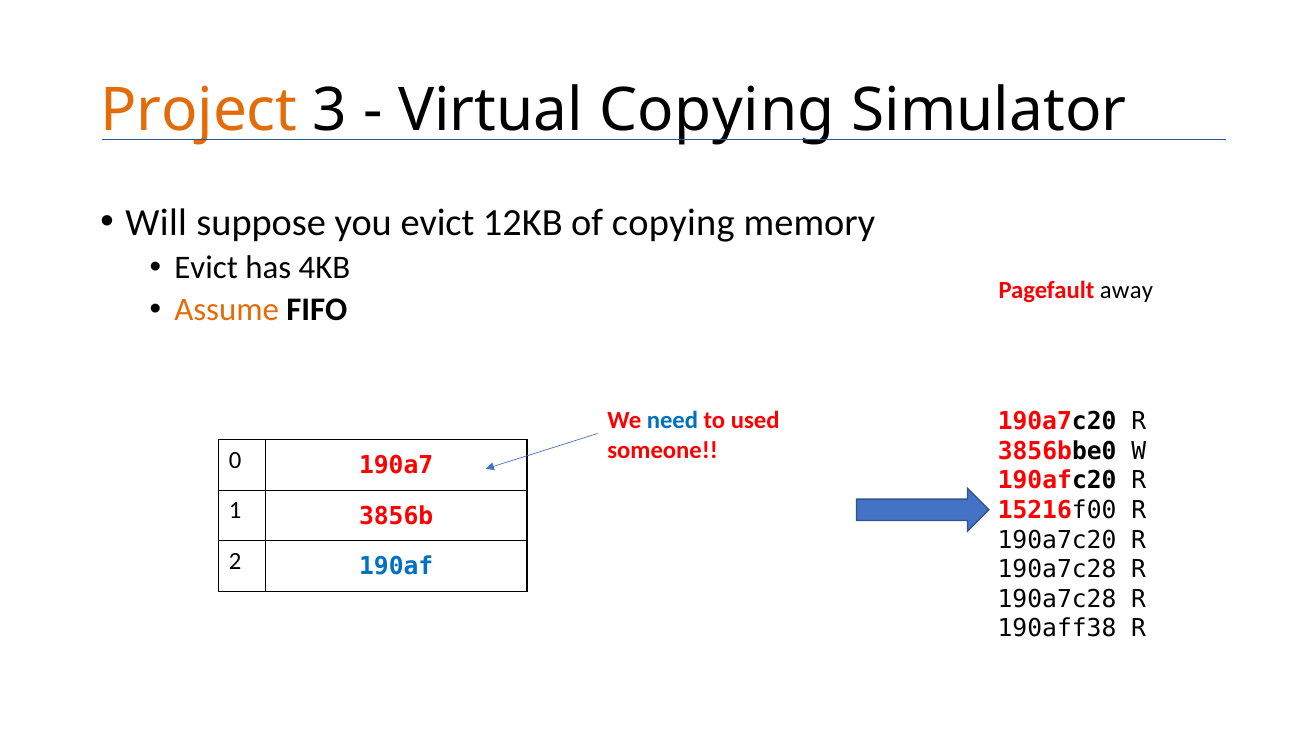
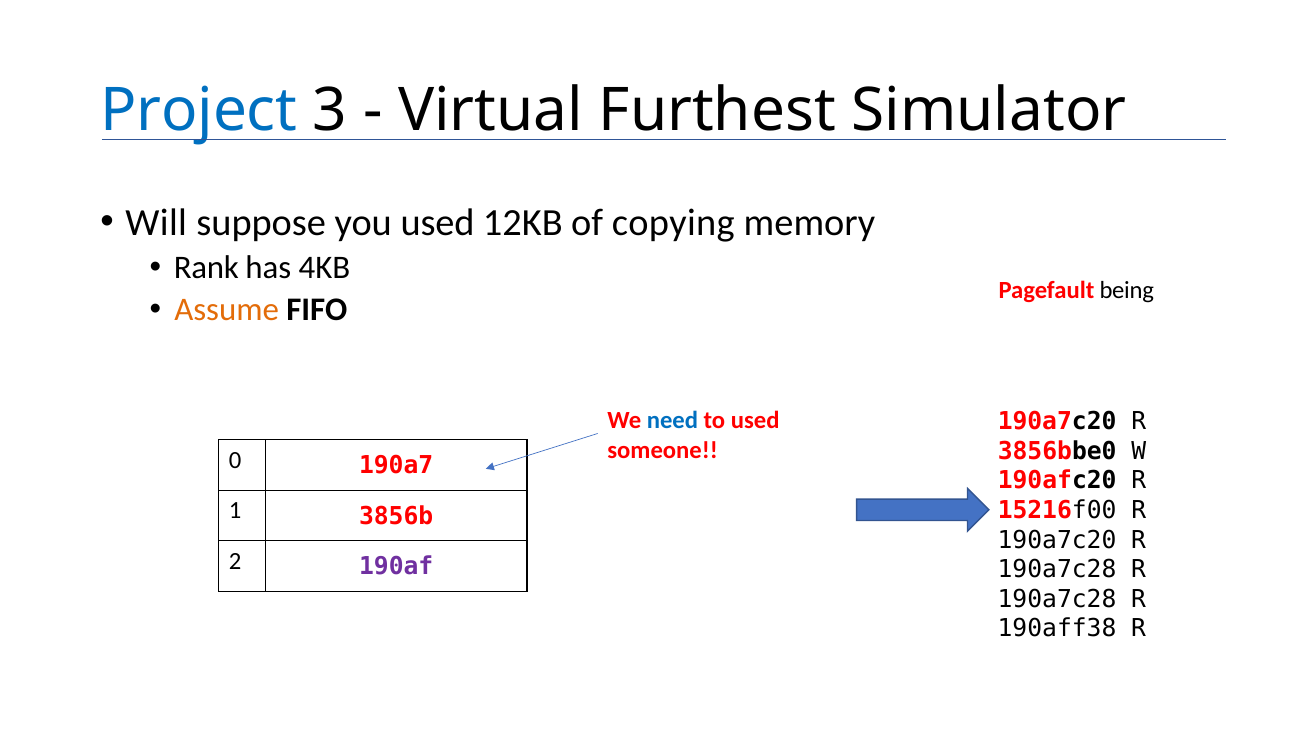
Project colour: orange -> blue
Virtual Copying: Copying -> Furthest
you evict: evict -> used
Evict at (206, 268): Evict -> Rank
away: away -> being
190af colour: blue -> purple
